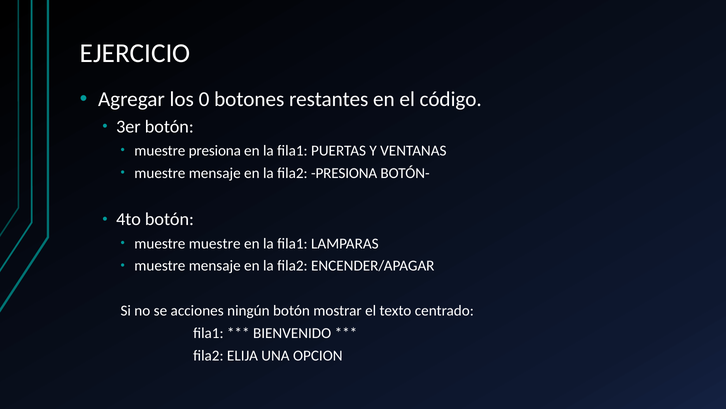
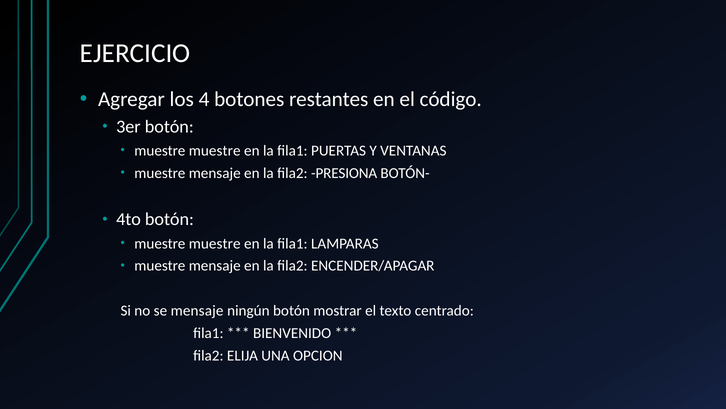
0: 0 -> 4
presiona at (215, 150): presiona -> muestre
se acciones: acciones -> mensaje
